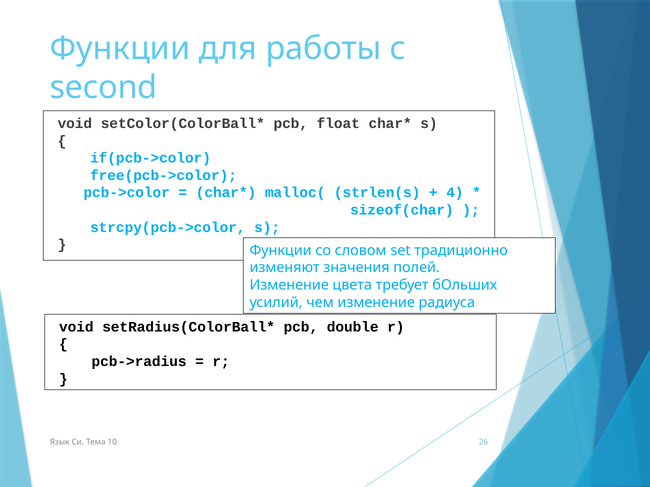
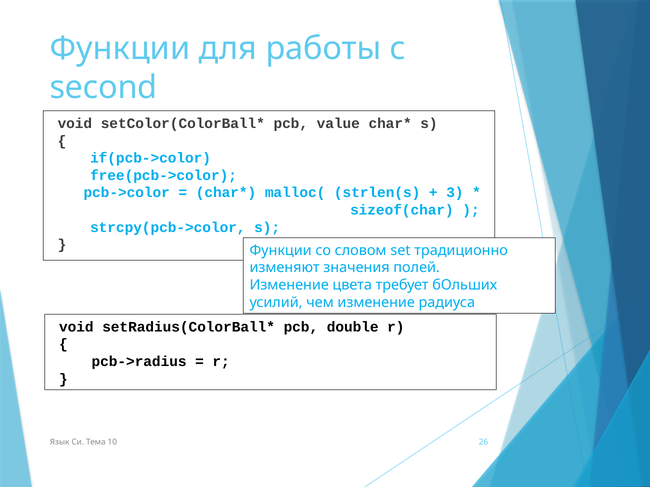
float: float -> value
4: 4 -> 3
